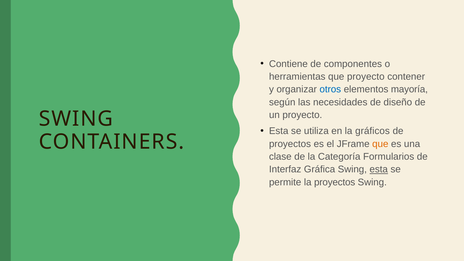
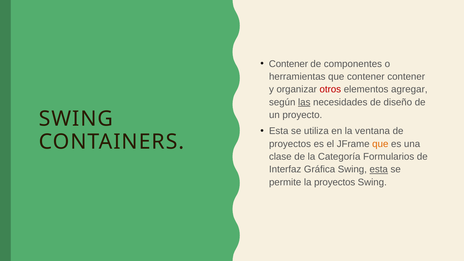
Contiene at (288, 64): Contiene -> Contener
que proyecto: proyecto -> contener
otros colour: blue -> red
mayoría: mayoría -> agregar
las underline: none -> present
gráficos: gráficos -> ventana
